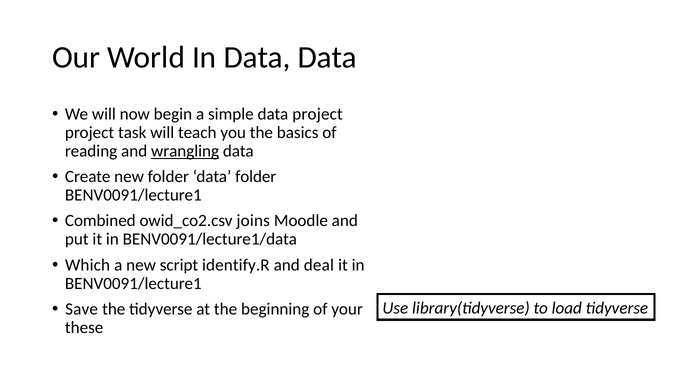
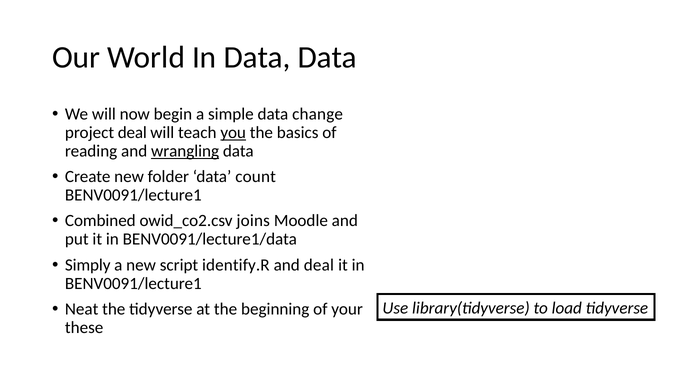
data project: project -> change
project task: task -> deal
you underline: none -> present
data folder: folder -> count
Which: Which -> Simply
Save: Save -> Neat
